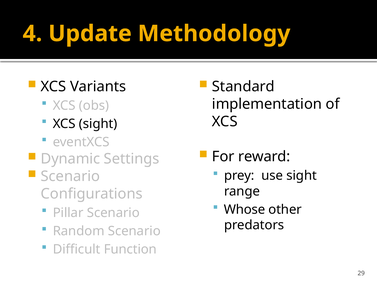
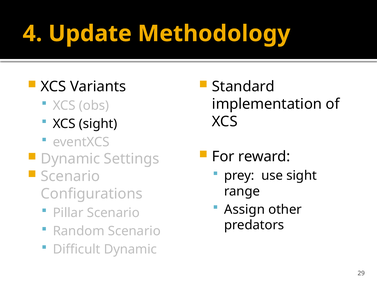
Whose: Whose -> Assign
Difficult Function: Function -> Dynamic
